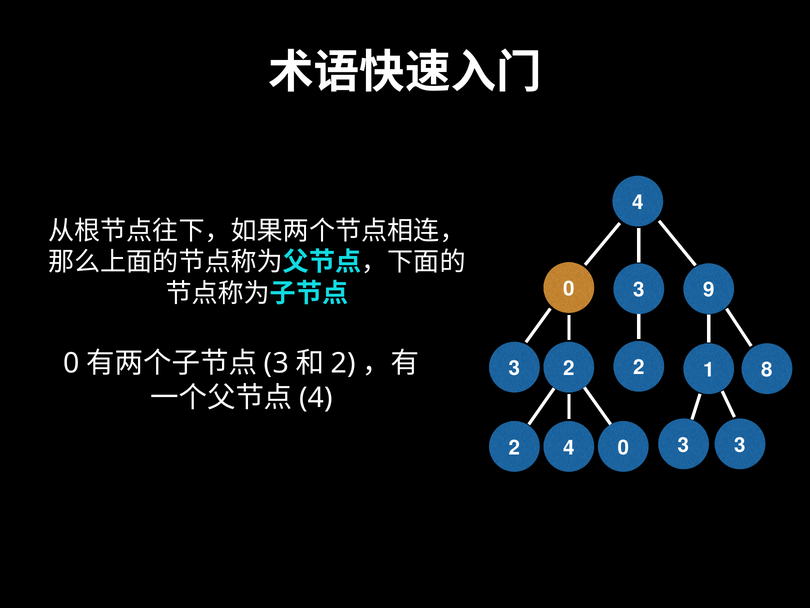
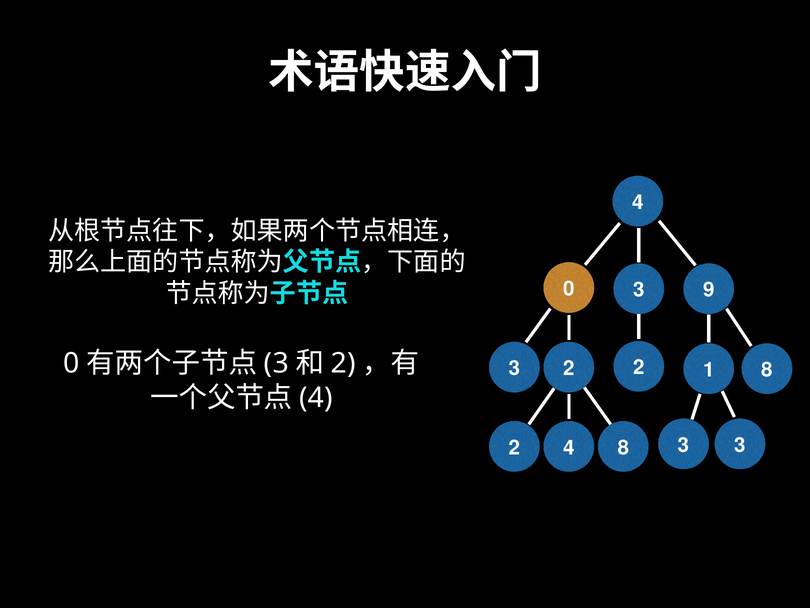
0 at (623, 447): 0 -> 8
